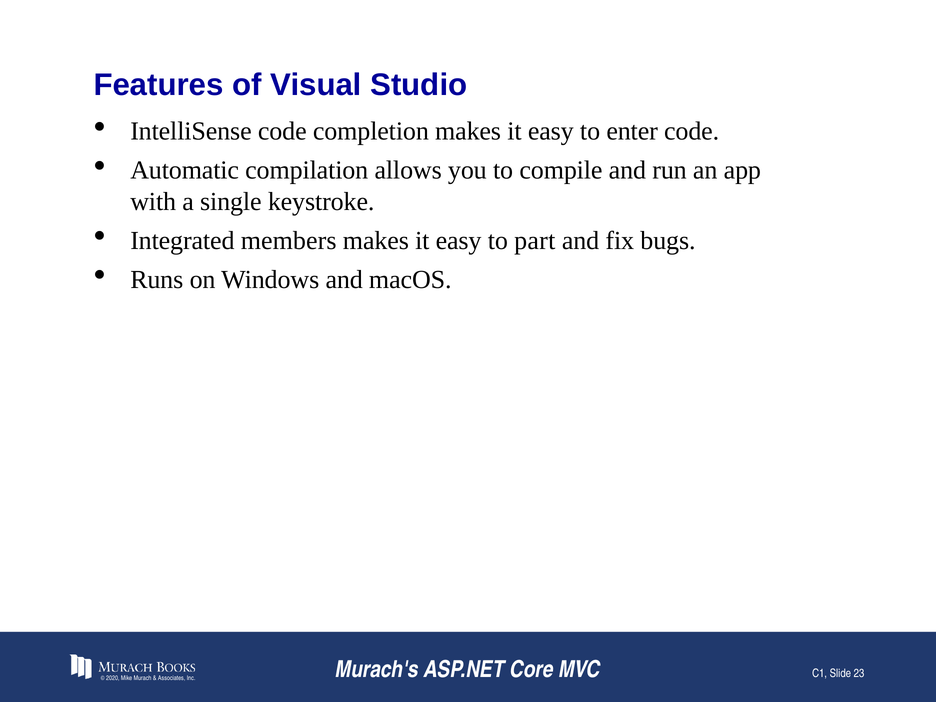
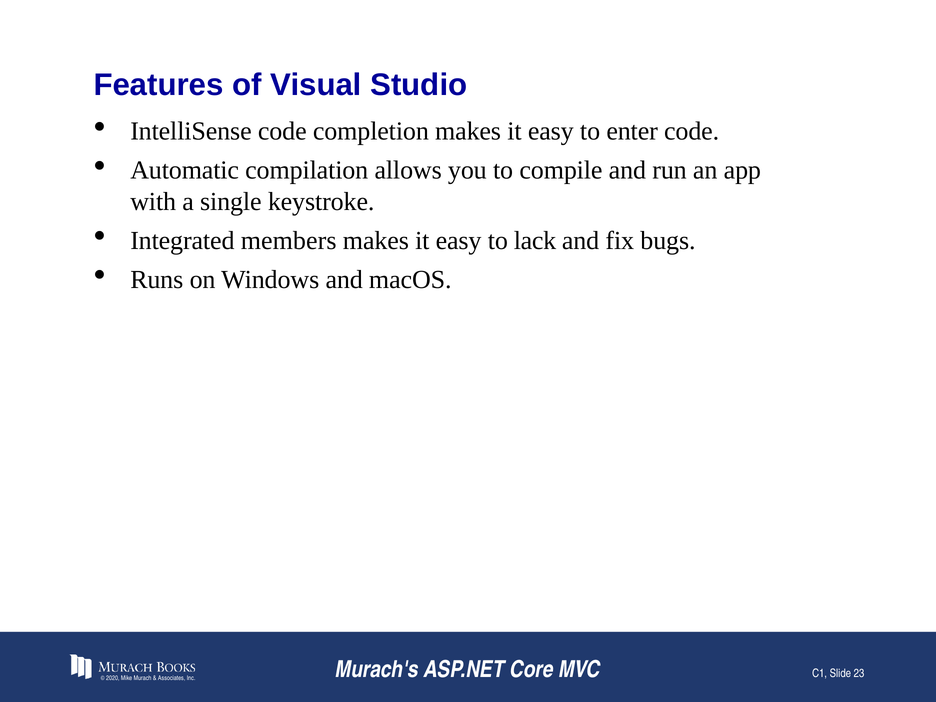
part: part -> lack
